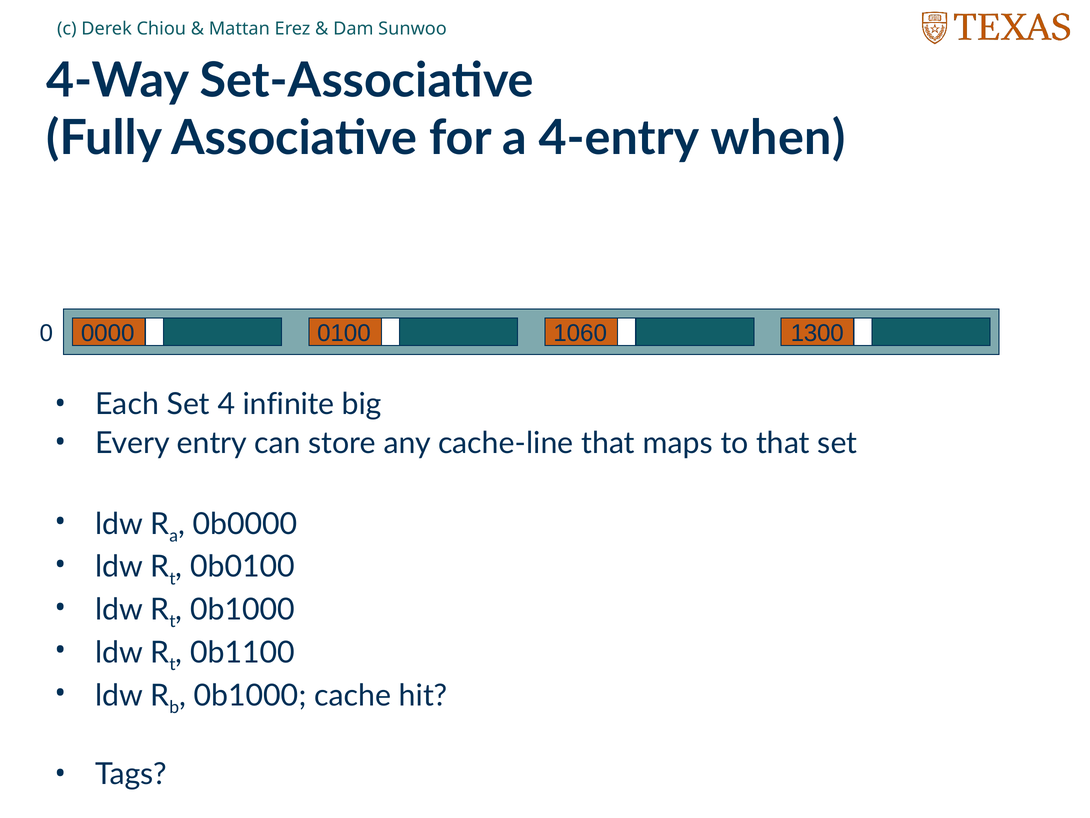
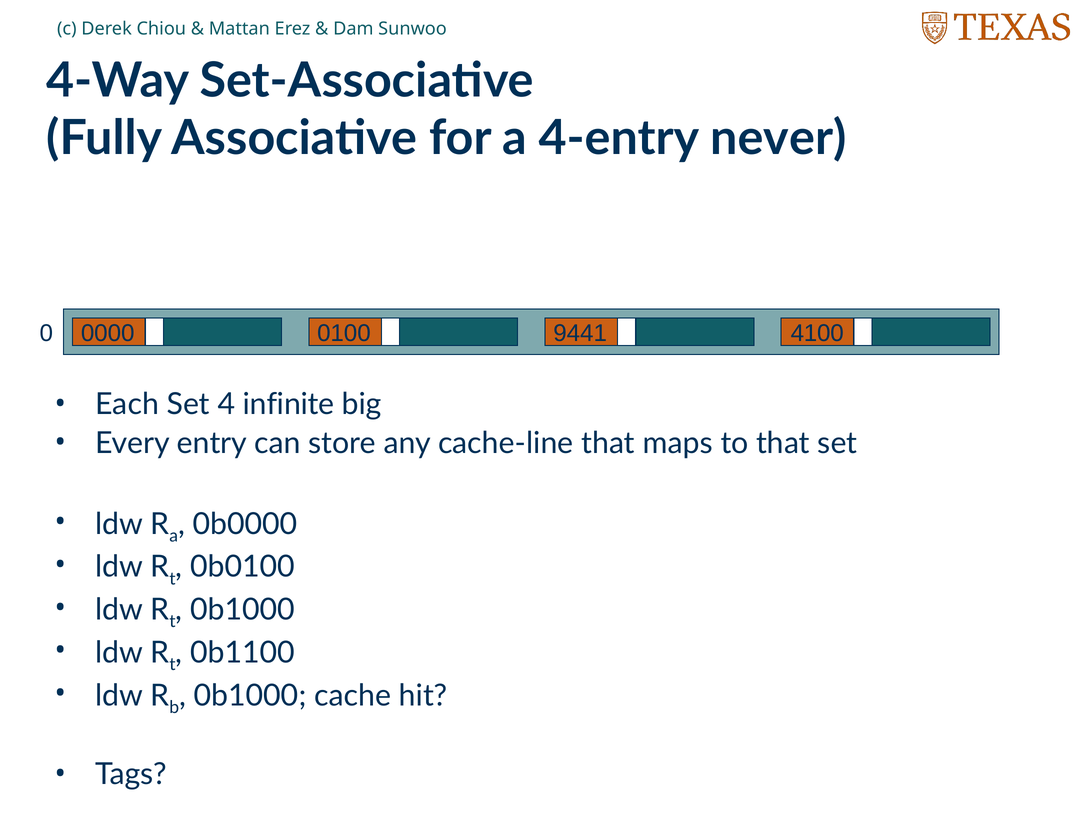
when: when -> never
1060: 1060 -> 9441
1300: 1300 -> 4100
